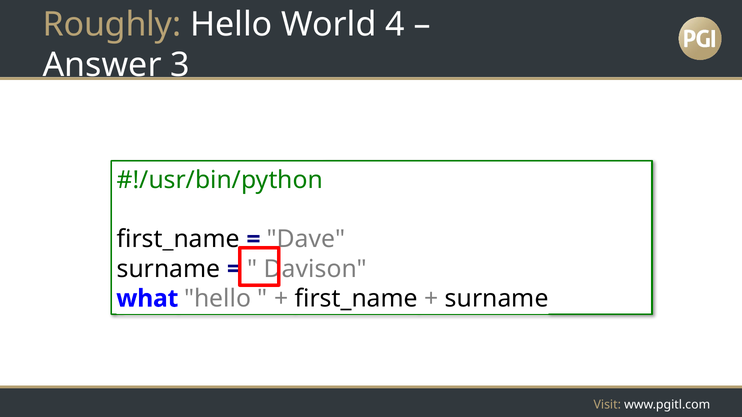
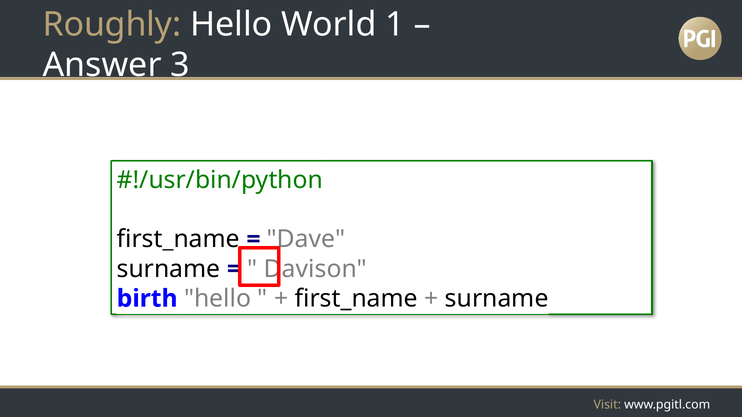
4: 4 -> 1
what: what -> birth
